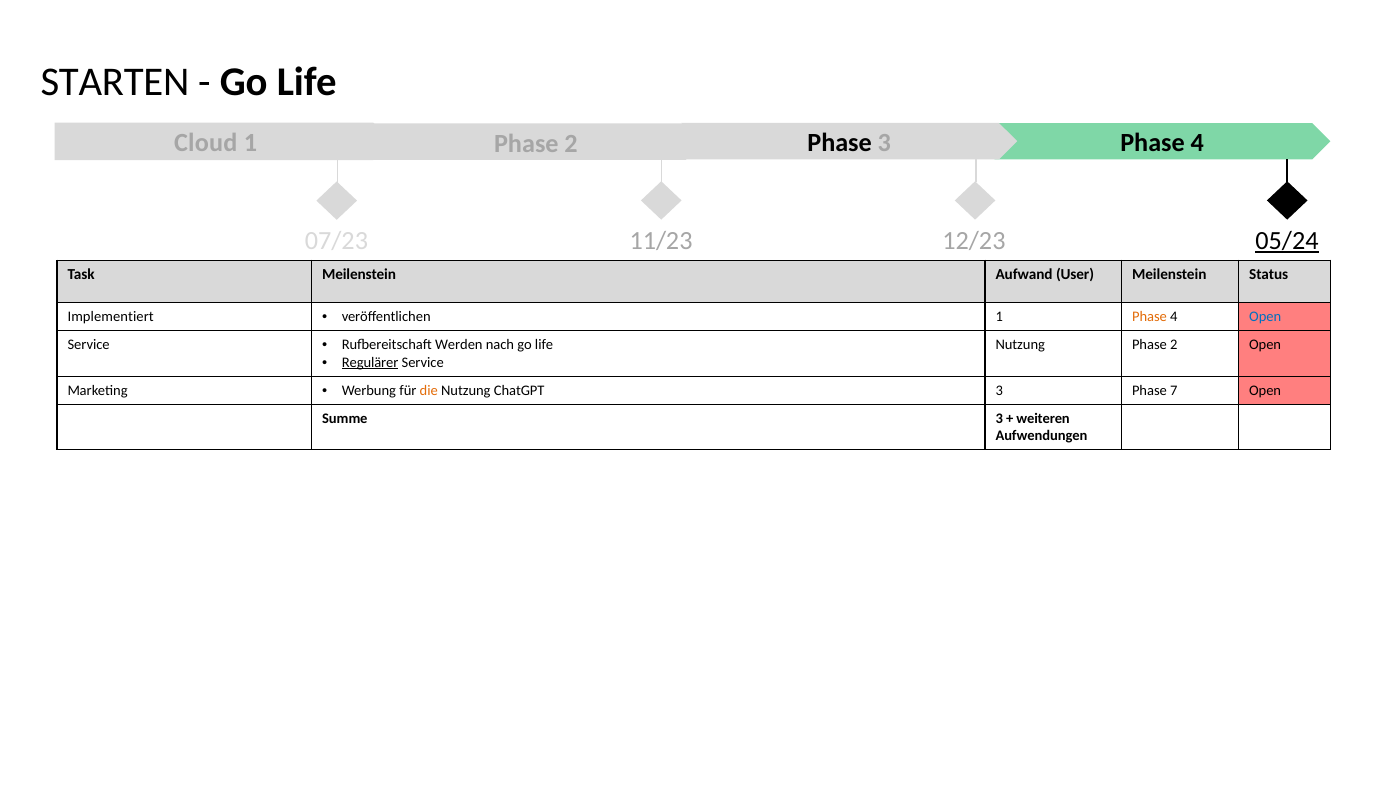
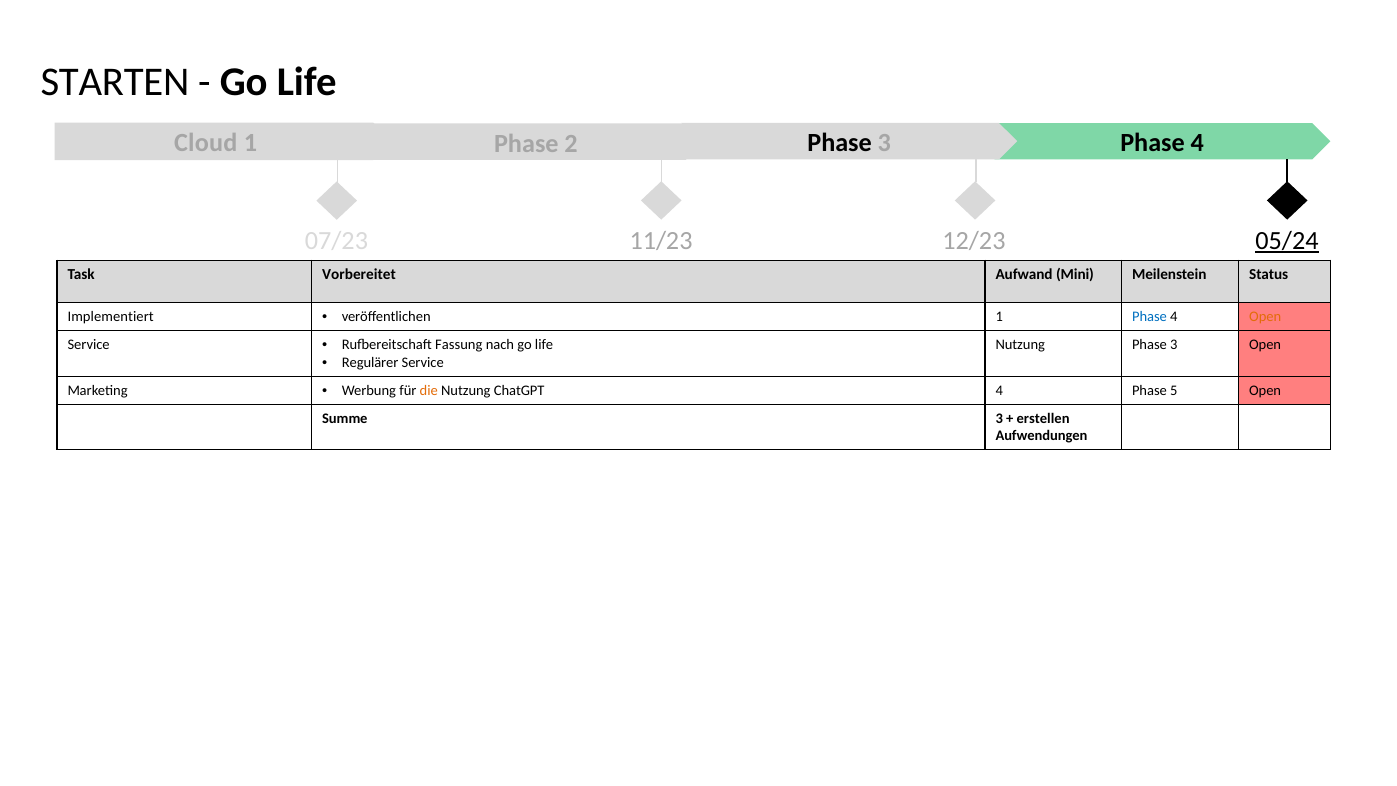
Task Meilenstein: Meilenstein -> Vorbereitet
User: User -> Mini
Phase at (1149, 317) colour: orange -> blue
Open at (1265, 317) colour: blue -> orange
Werden: Werden -> Fassung
2 at (1174, 345): 2 -> 3
Regulärer underline: present -> none
ChatGPT 3: 3 -> 4
7: 7 -> 5
weiteren: weiteren -> erstellen
